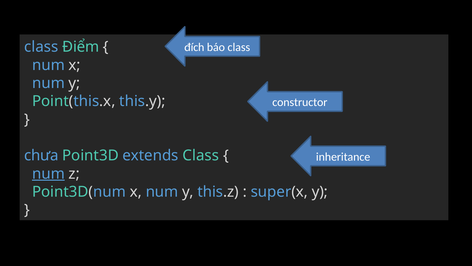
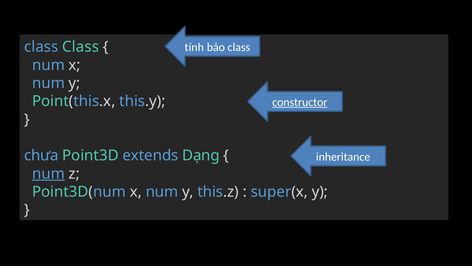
đích: đích -> tính
class Điểm: Điểm -> Class
constructor underline: none -> present
extends Class: Class -> Dạng
